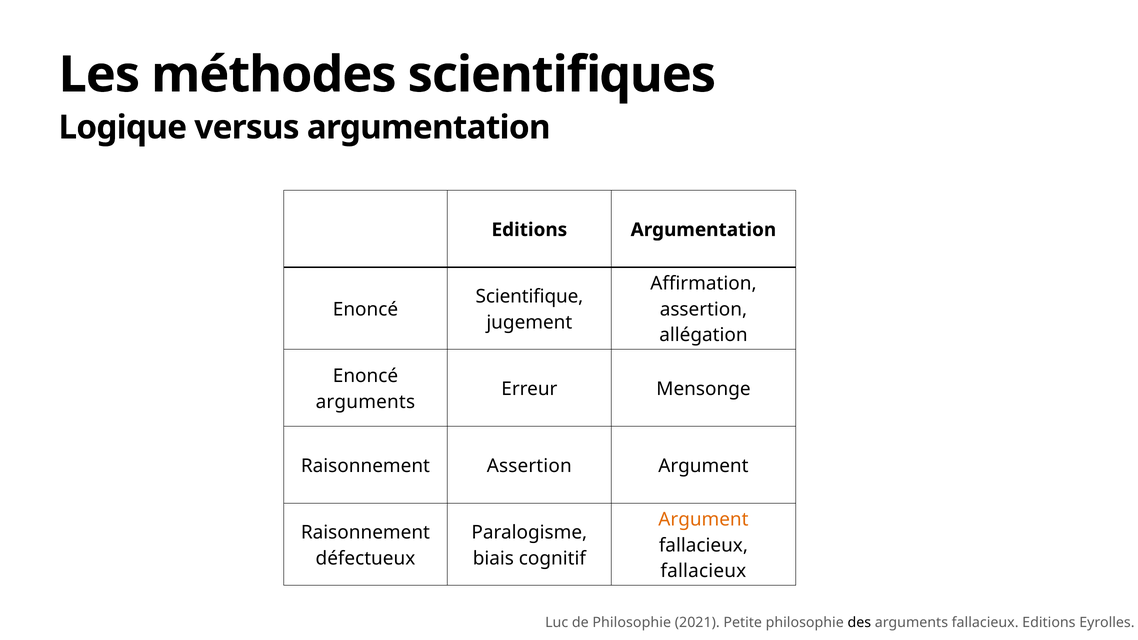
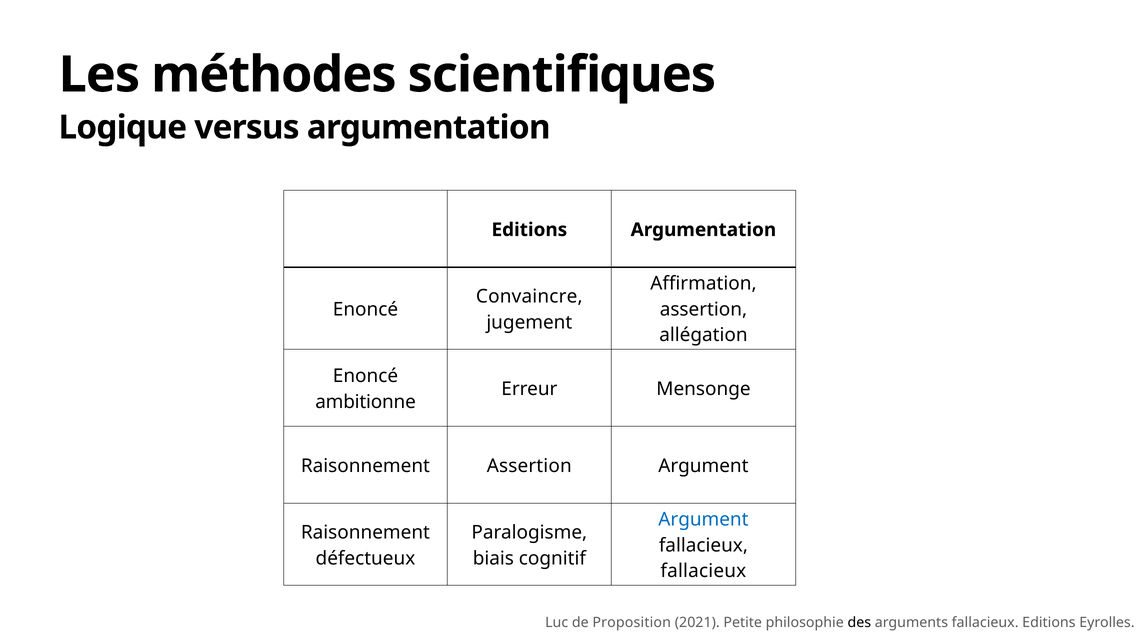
Scientifique: Scientifique -> Convaincre
arguments at (365, 402): arguments -> ambitionne
Argument at (703, 520) colour: orange -> blue
de Philosophie: Philosophie -> Proposition
